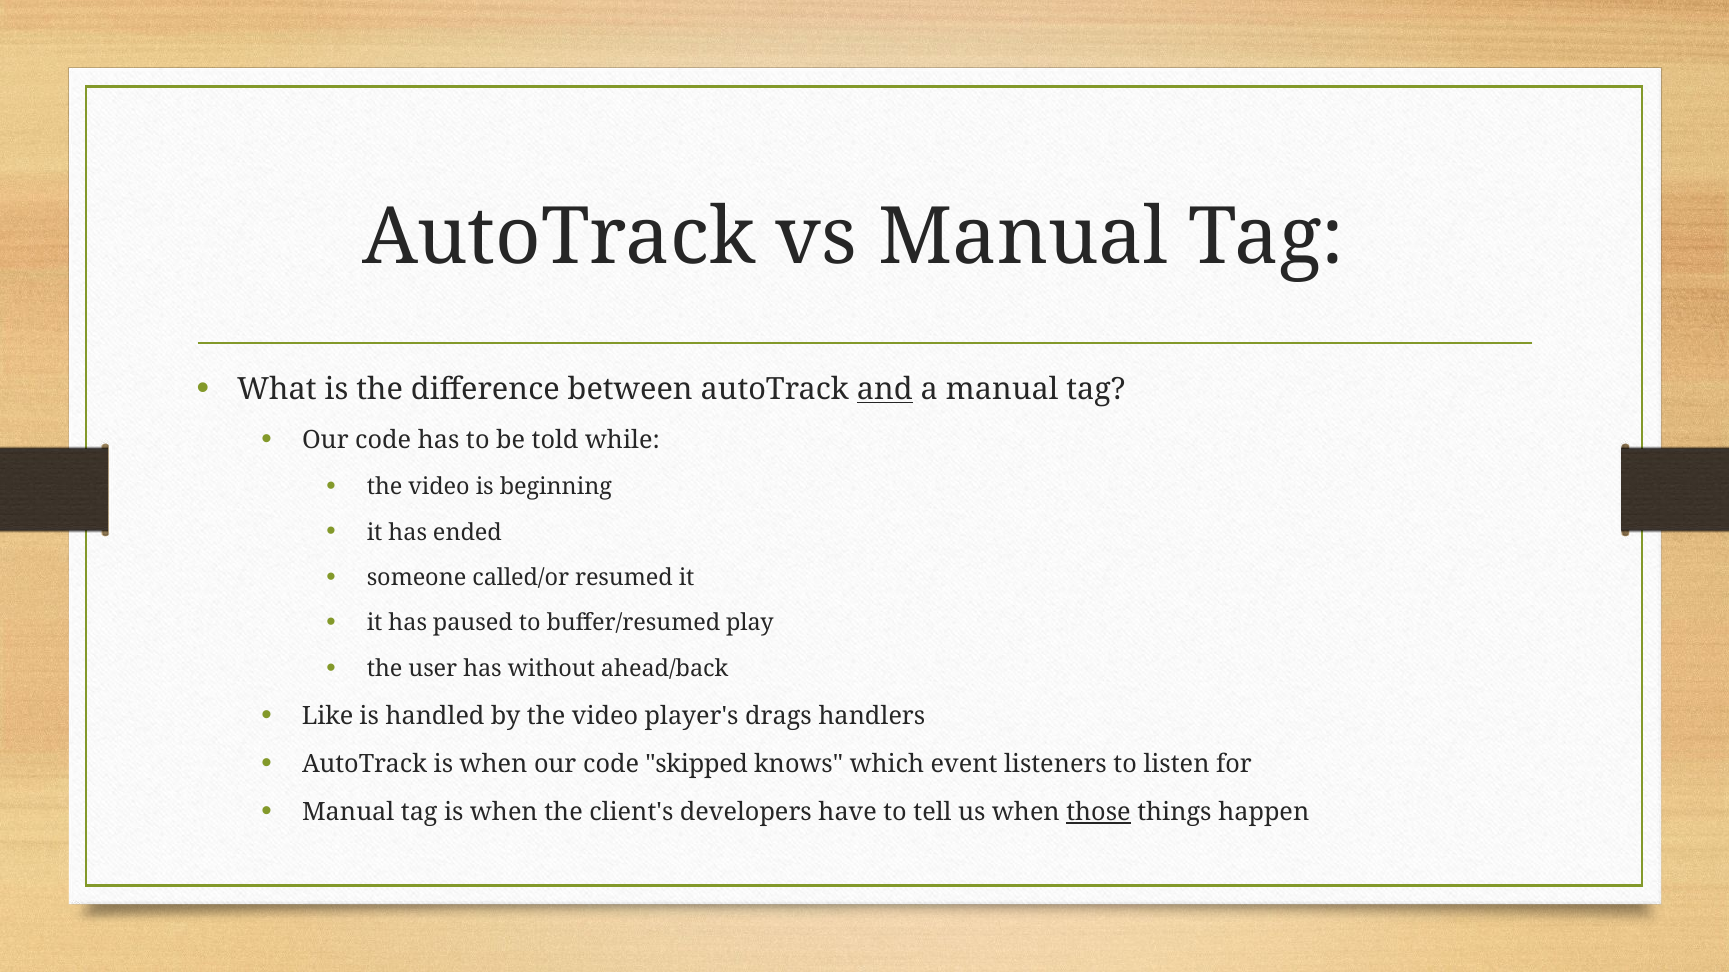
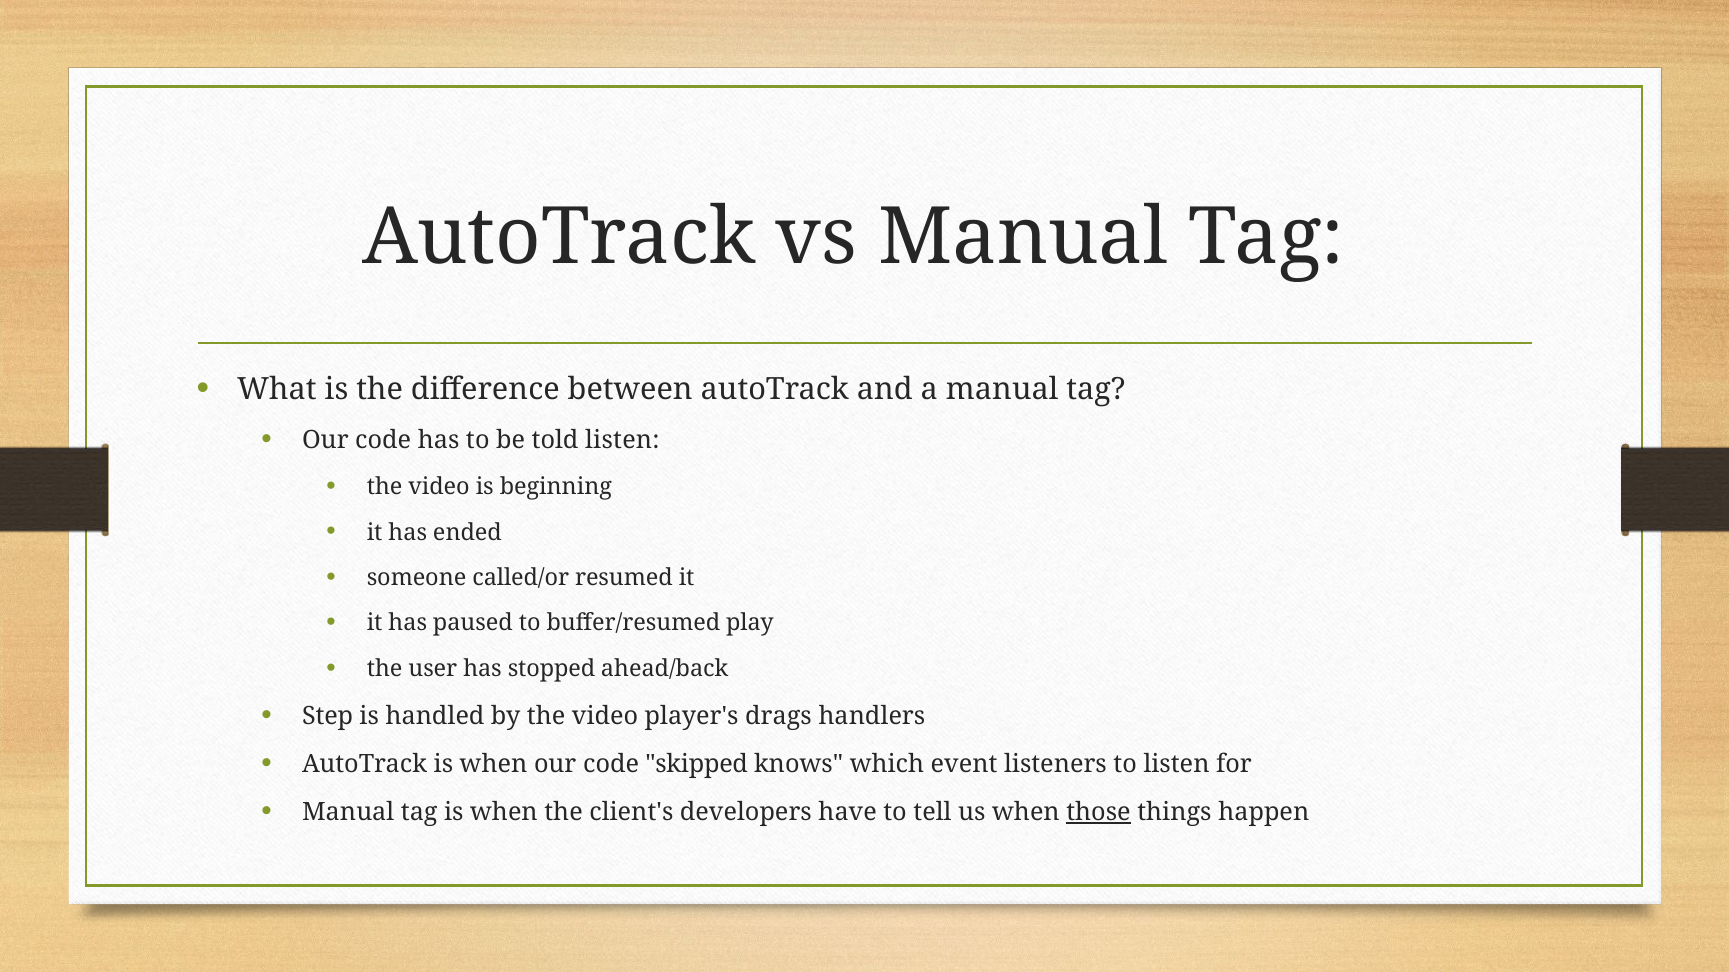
and underline: present -> none
told while: while -> listen
without: without -> stopped
Like: Like -> Step
